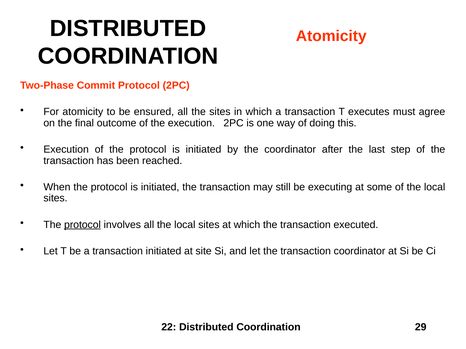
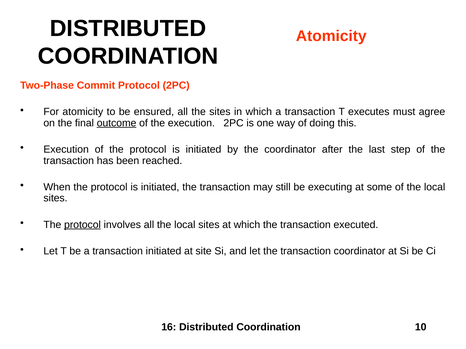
outcome underline: none -> present
22: 22 -> 16
29: 29 -> 10
